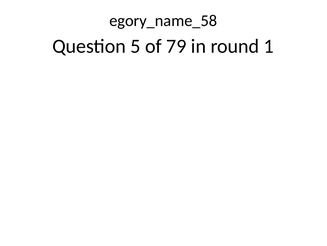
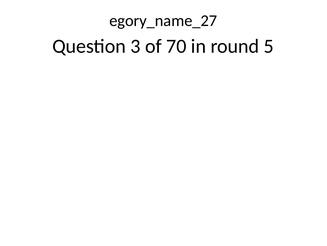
egory_name_58: egory_name_58 -> egory_name_27
5: 5 -> 3
79: 79 -> 70
1: 1 -> 5
